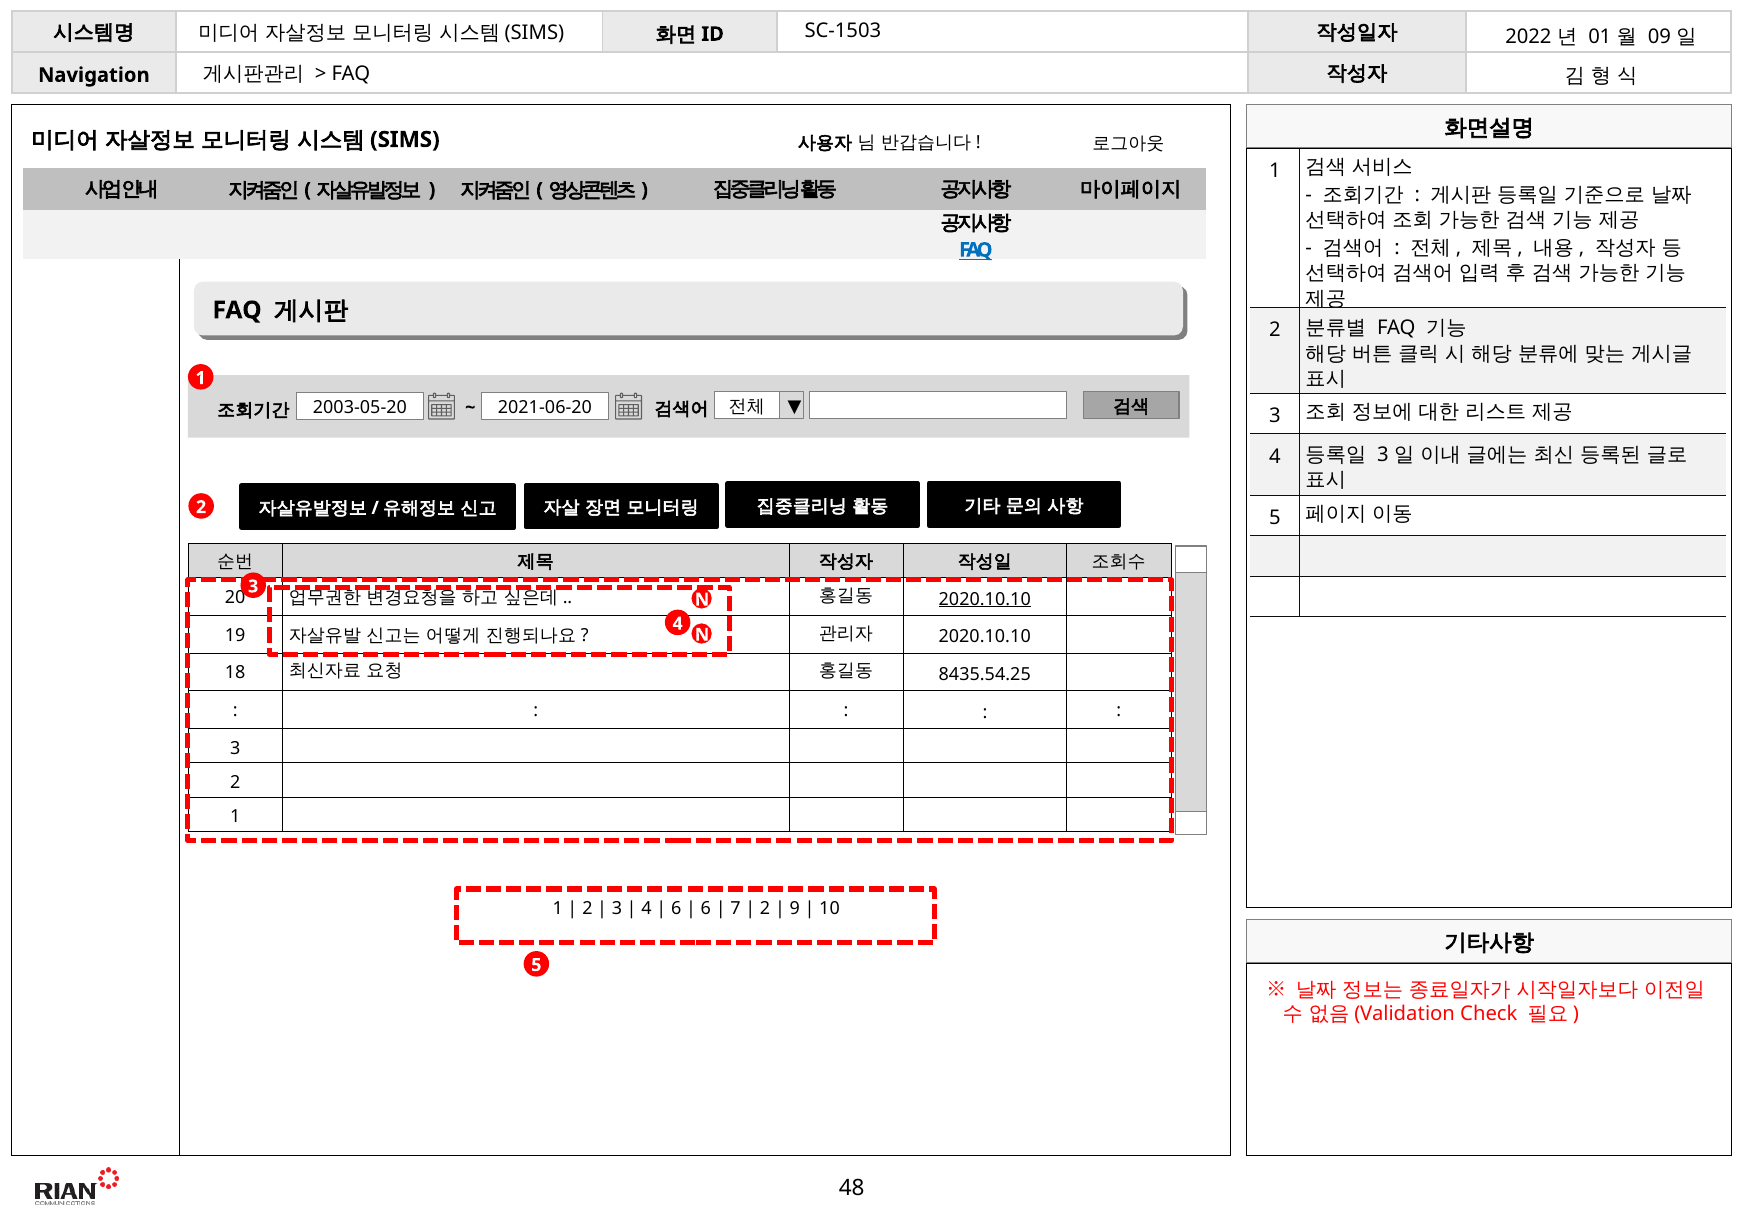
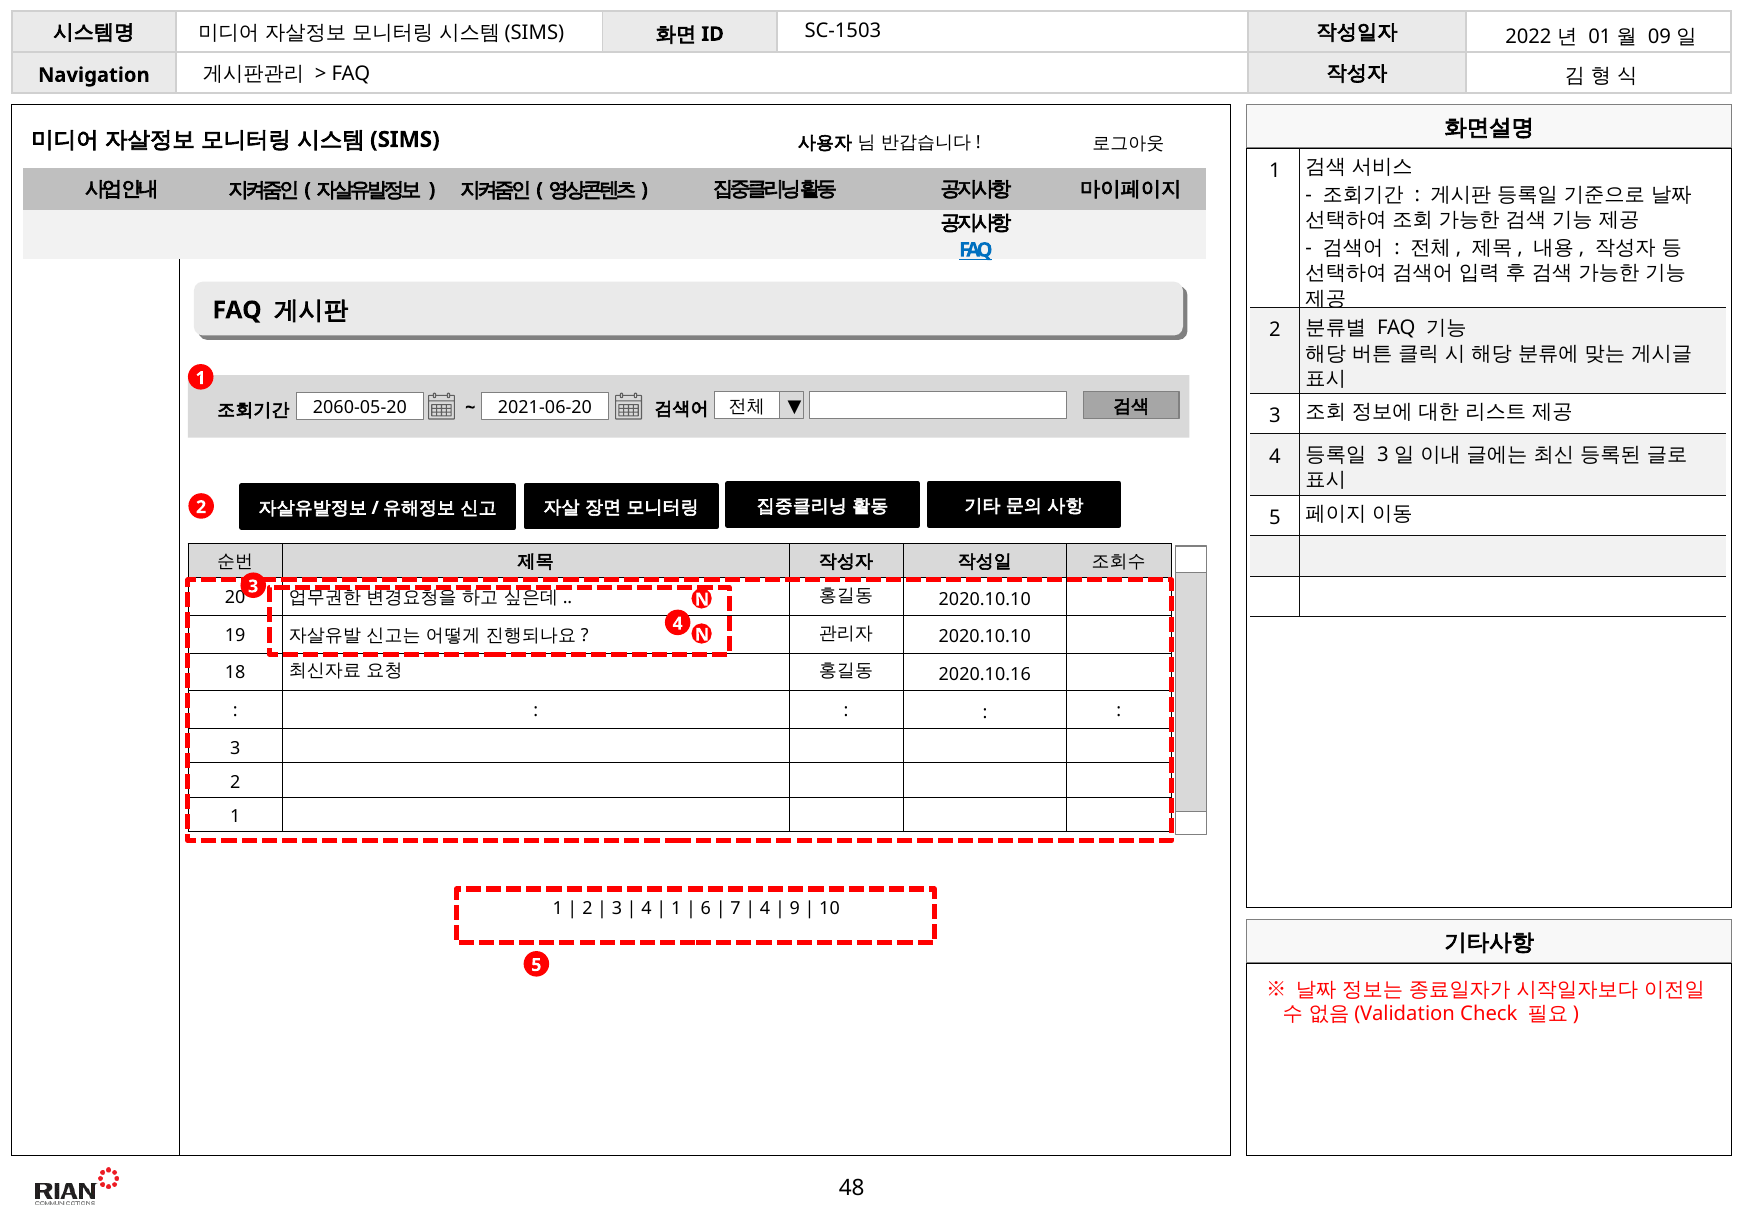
2003-05-20: 2003-05-20 -> 2060-05-20
2020.10.10 at (985, 599) underline: present -> none
8435.54.25: 8435.54.25 -> 2020.10.16
6 at (676, 909): 6 -> 1
2 at (765, 909): 2 -> 4
